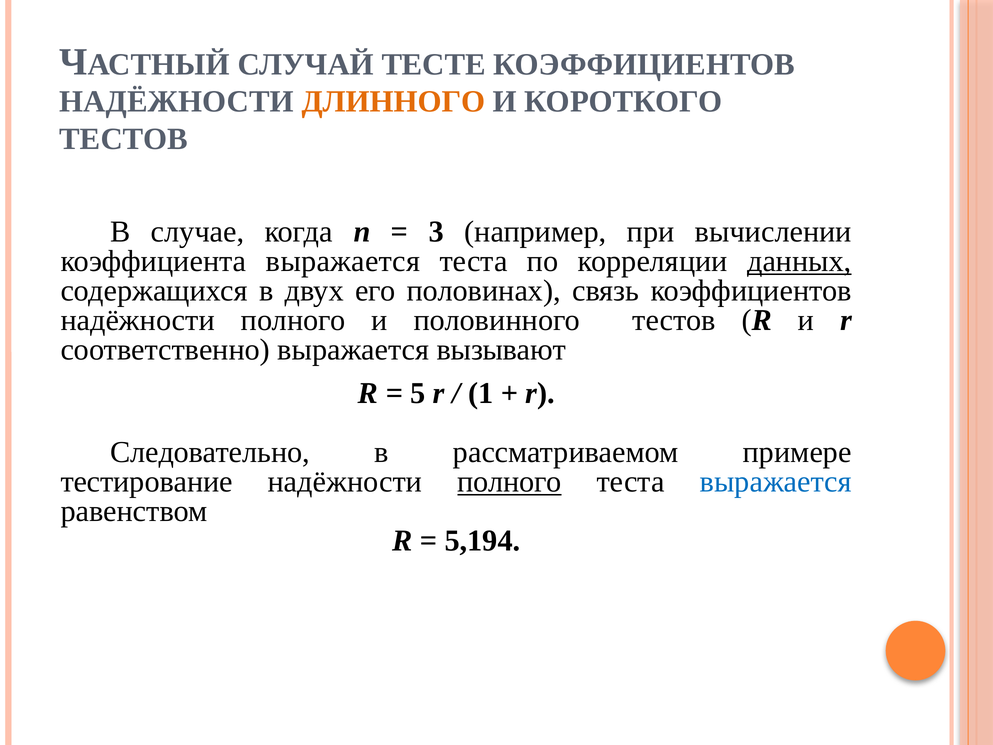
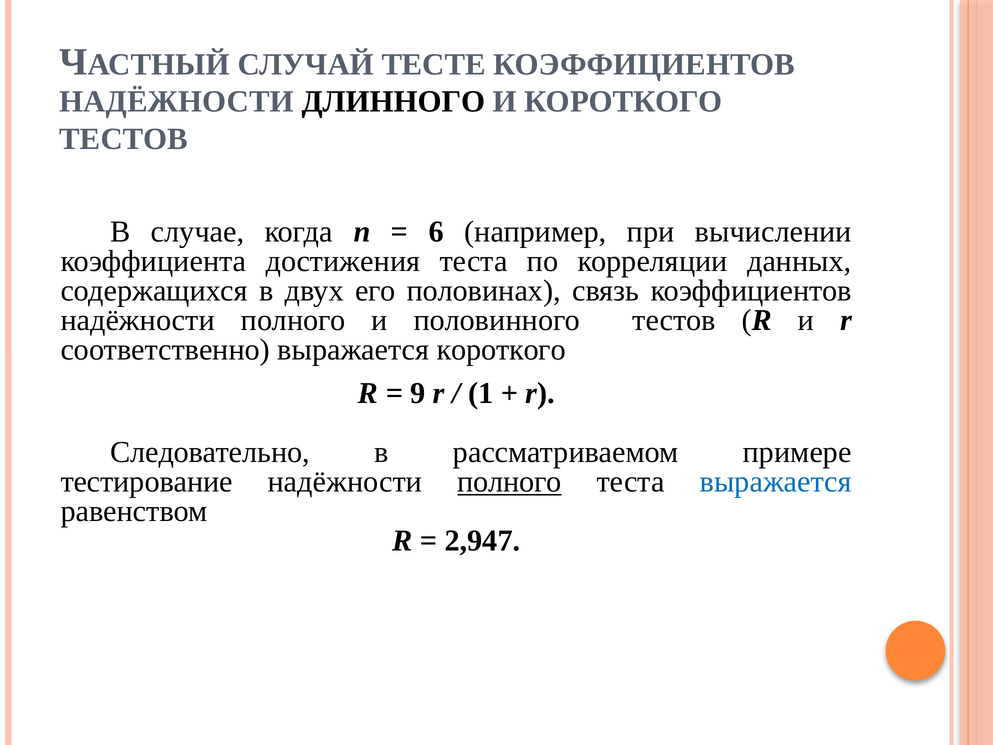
ДЛИННОГО colour: orange -> black
3: 3 -> 6
коэффициента выражается: выражается -> достижения
данных underline: present -> none
выражается вызывают: вызывают -> короткого
5: 5 -> 9
5,194: 5,194 -> 2,947
